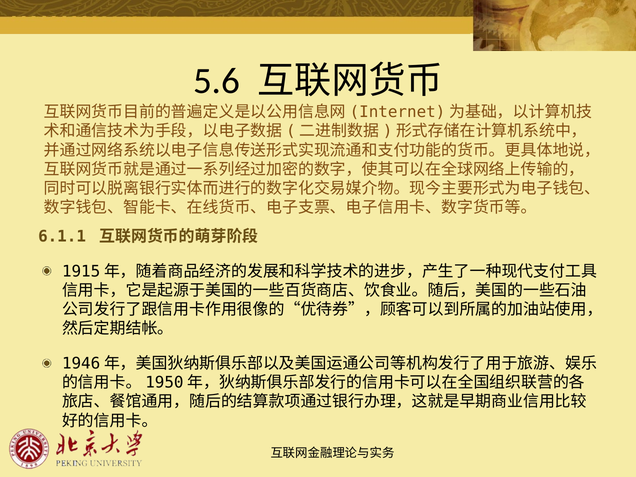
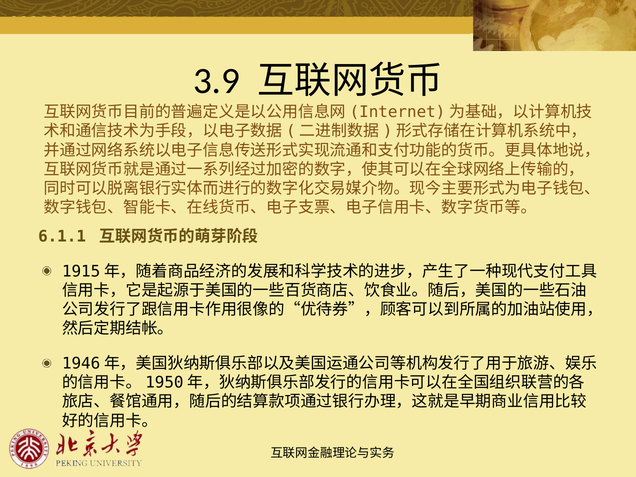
5.6: 5.6 -> 3.9
